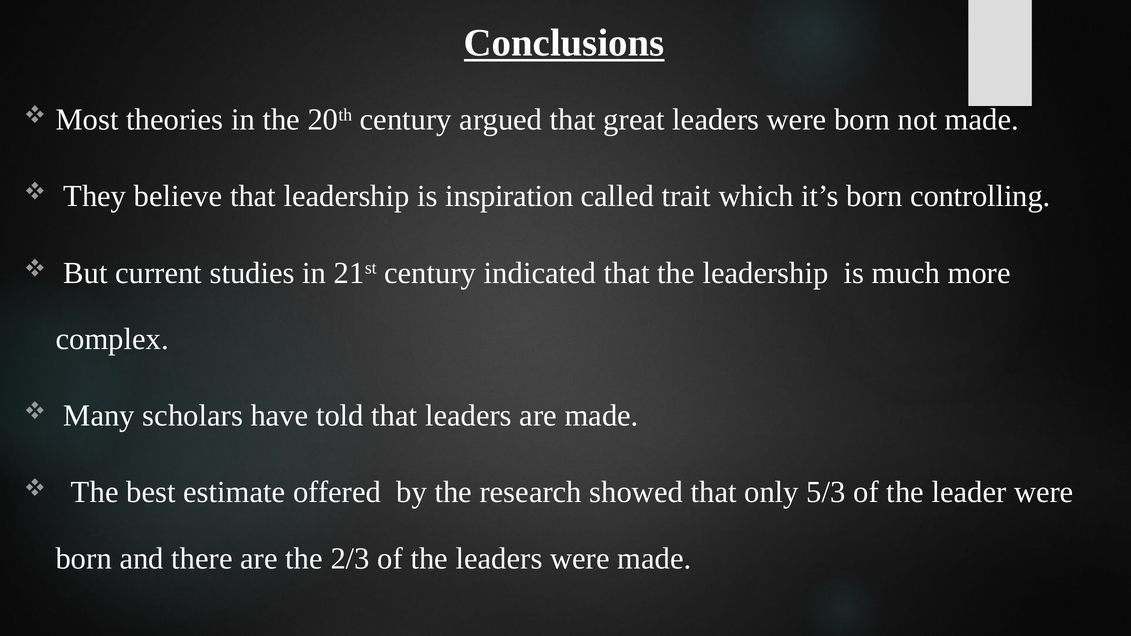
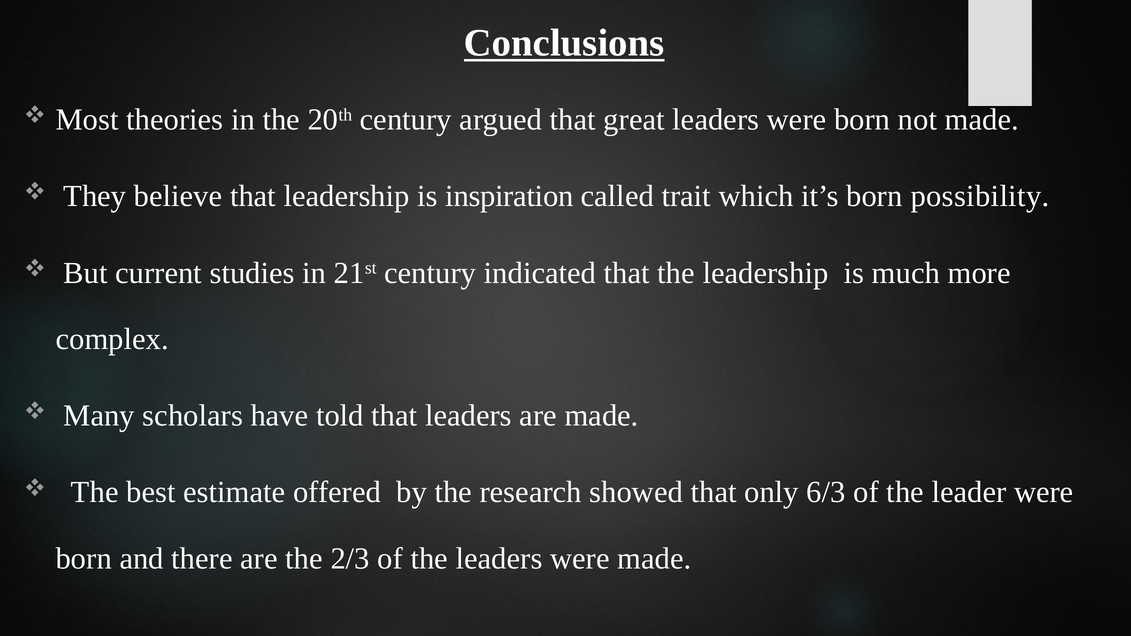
controlling: controlling -> possibility
5/3: 5/3 -> 6/3
